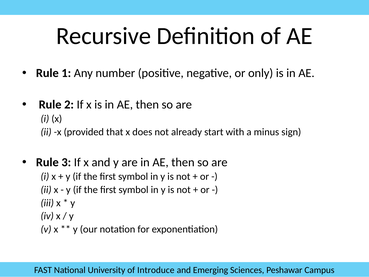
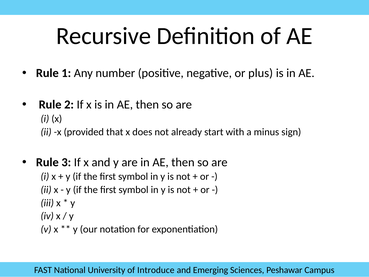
only: only -> plus
